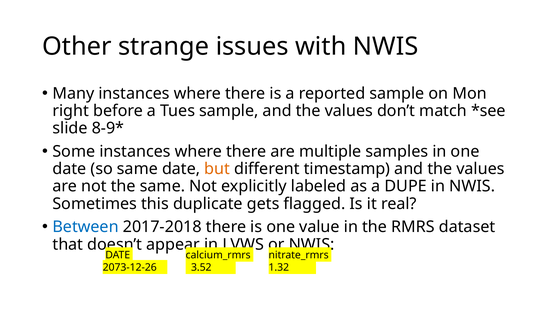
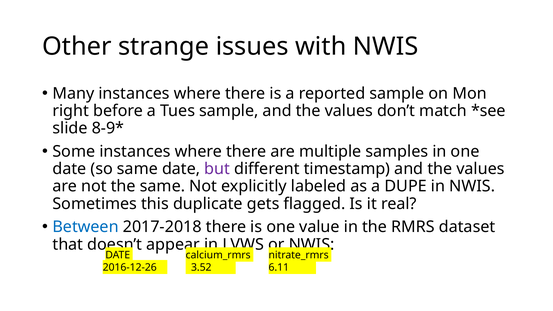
but colour: orange -> purple
2073-12-26: 2073-12-26 -> 2016-12-26
1.32: 1.32 -> 6.11
